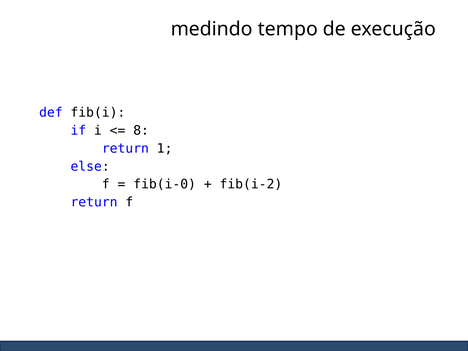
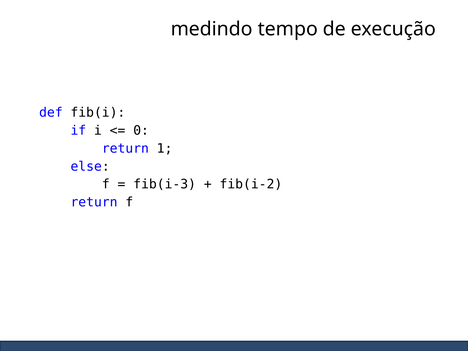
8: 8 -> 0
fib(i-0: fib(i-0 -> fib(i-3
